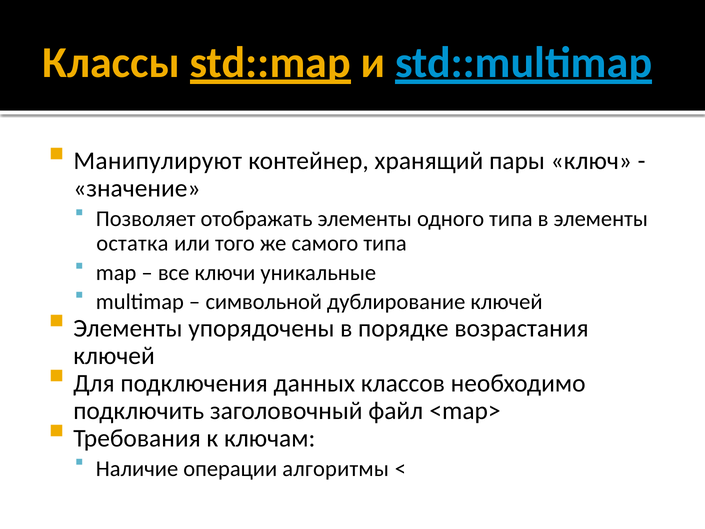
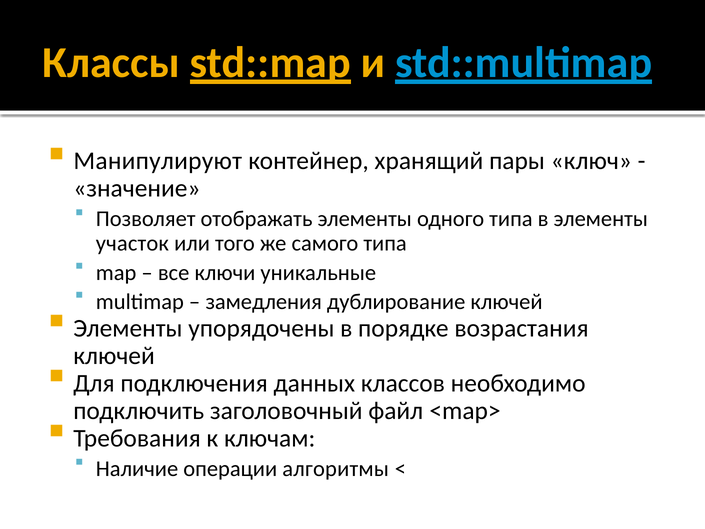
остатка: остатка -> участок
символьной: символьной -> замедления
